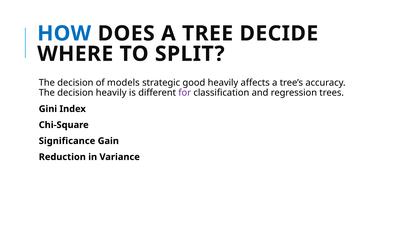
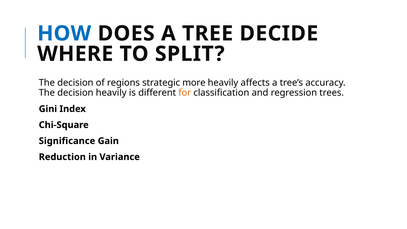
models: models -> regions
good: good -> more
for colour: purple -> orange
